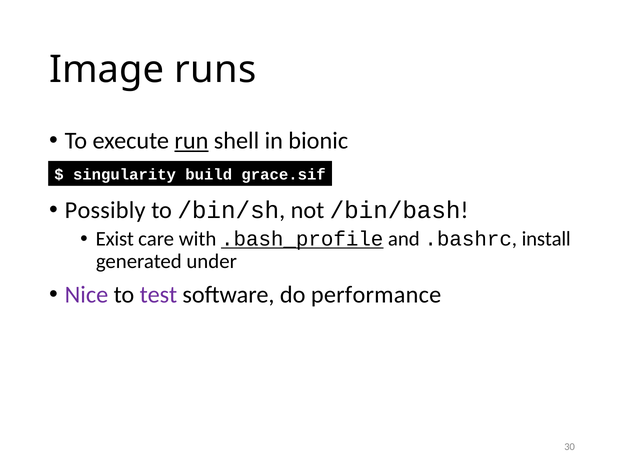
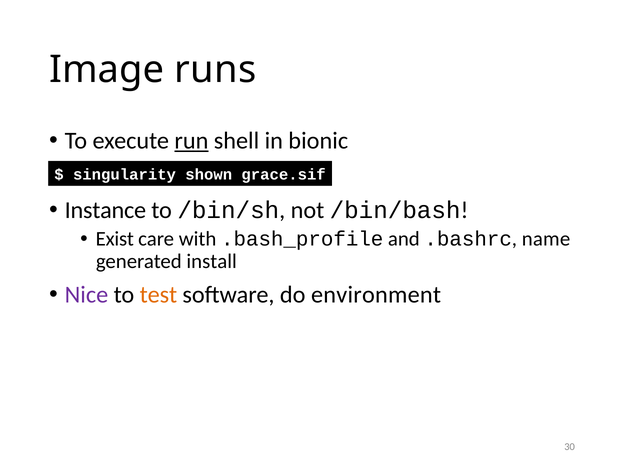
build: build -> shown
Possibly: Possibly -> Instance
.bash_profile underline: present -> none
install: install -> name
under: under -> install
test colour: purple -> orange
performance: performance -> environment
